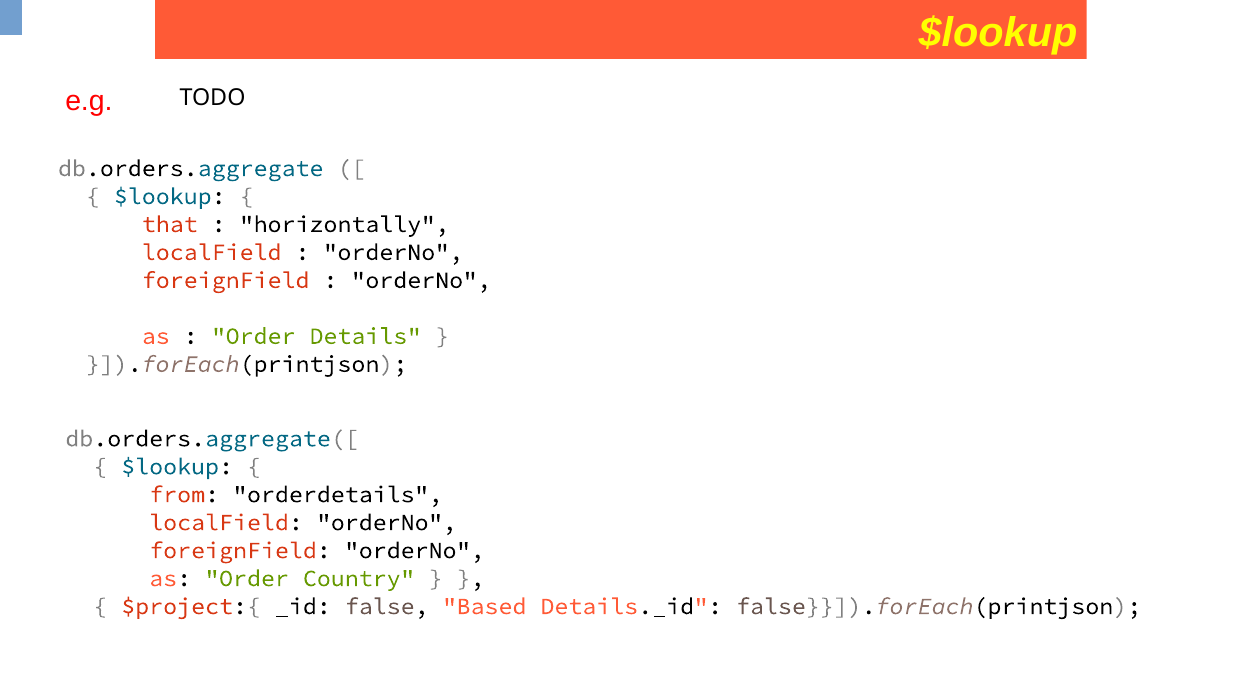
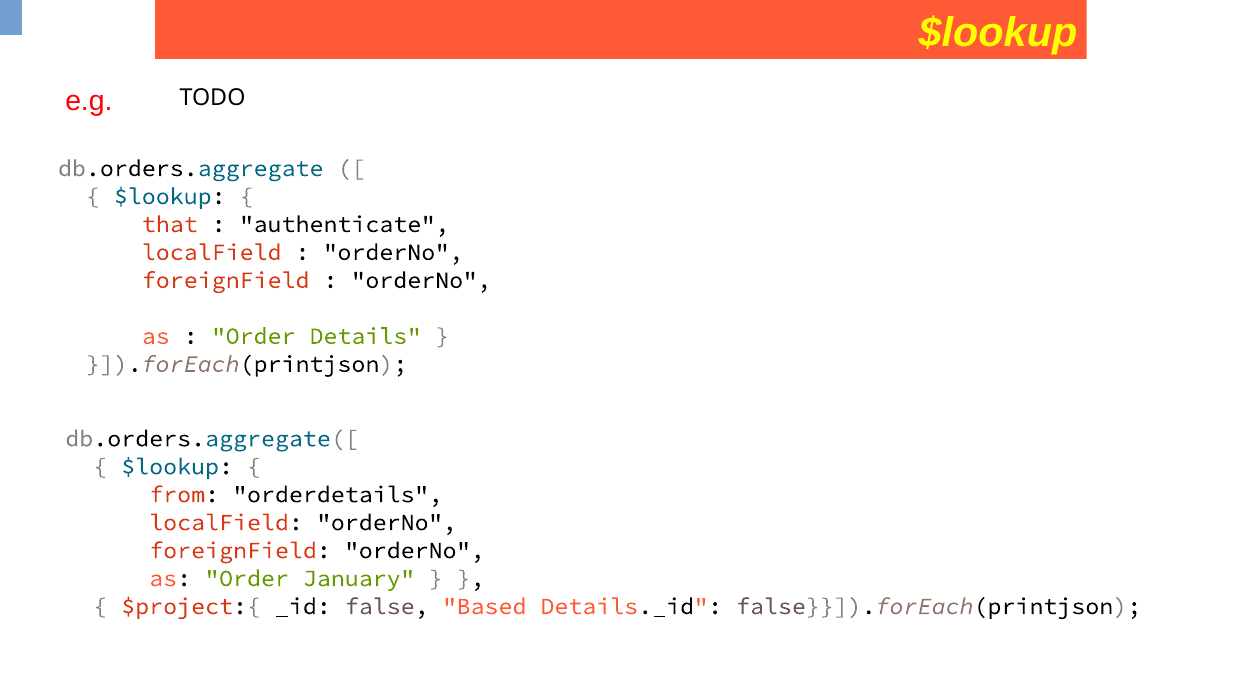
horizontally: horizontally -> authenticate
Country: Country -> January
